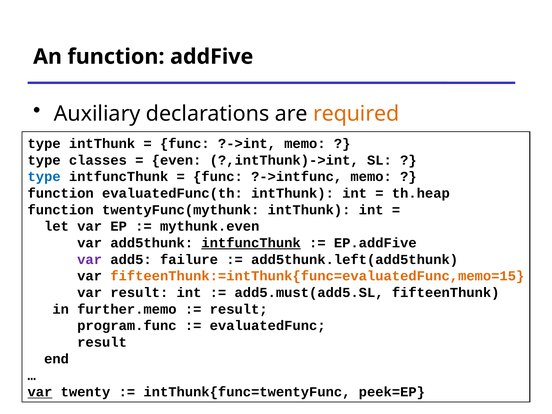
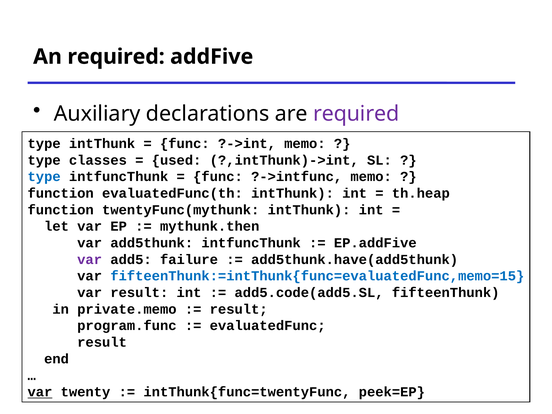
An function: function -> required
required at (356, 114) colour: orange -> purple
even: even -> used
mythunk.even: mythunk.even -> mythunk.then
intfuncThunk at (251, 243) underline: present -> none
add5thunk.left(add5thunk: add5thunk.left(add5thunk -> add5thunk.have(add5thunk
fifteenThunk:=intThunk{func=evaluatedFunc,memo=15 colour: orange -> blue
add5.must(add5.SL: add5.must(add5.SL -> add5.code(add5.SL
further.memo: further.memo -> private.memo
